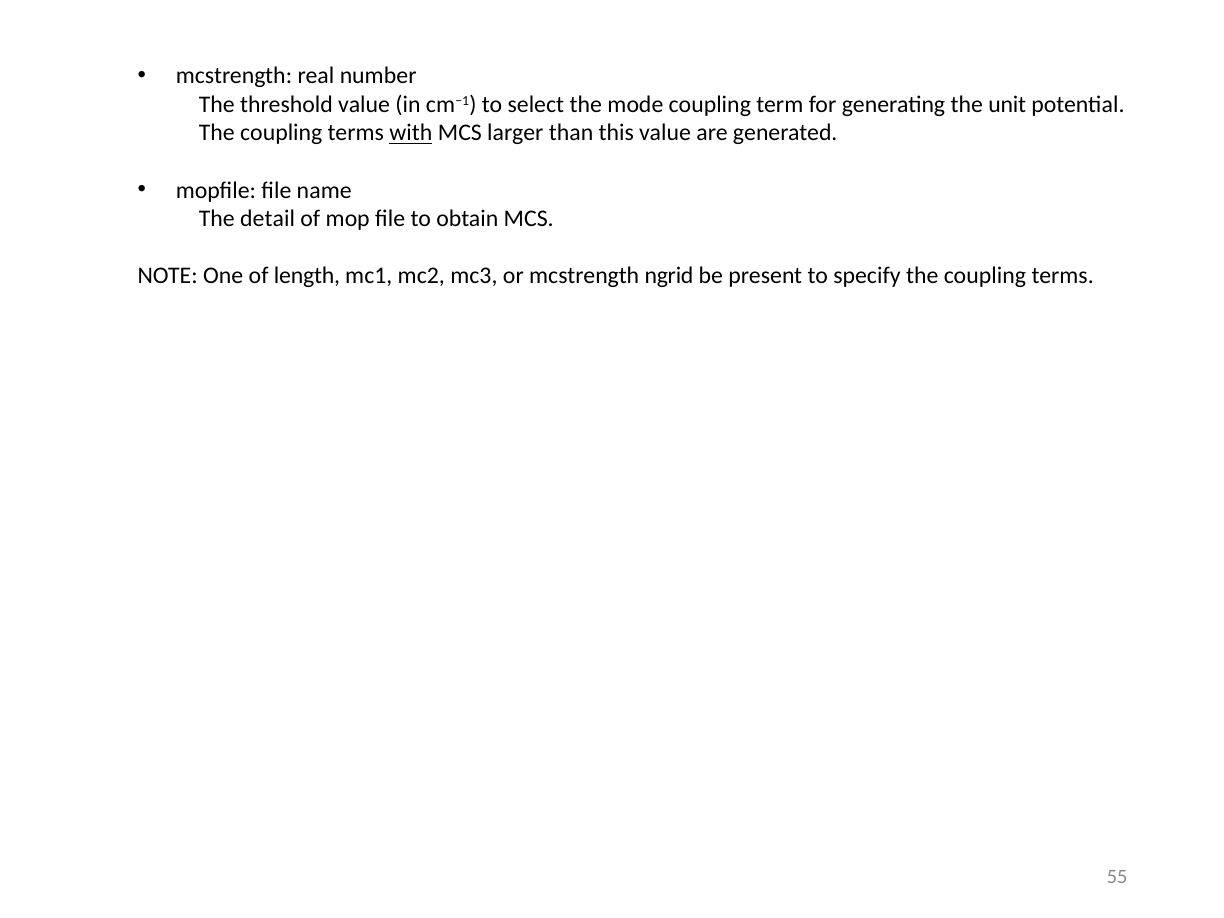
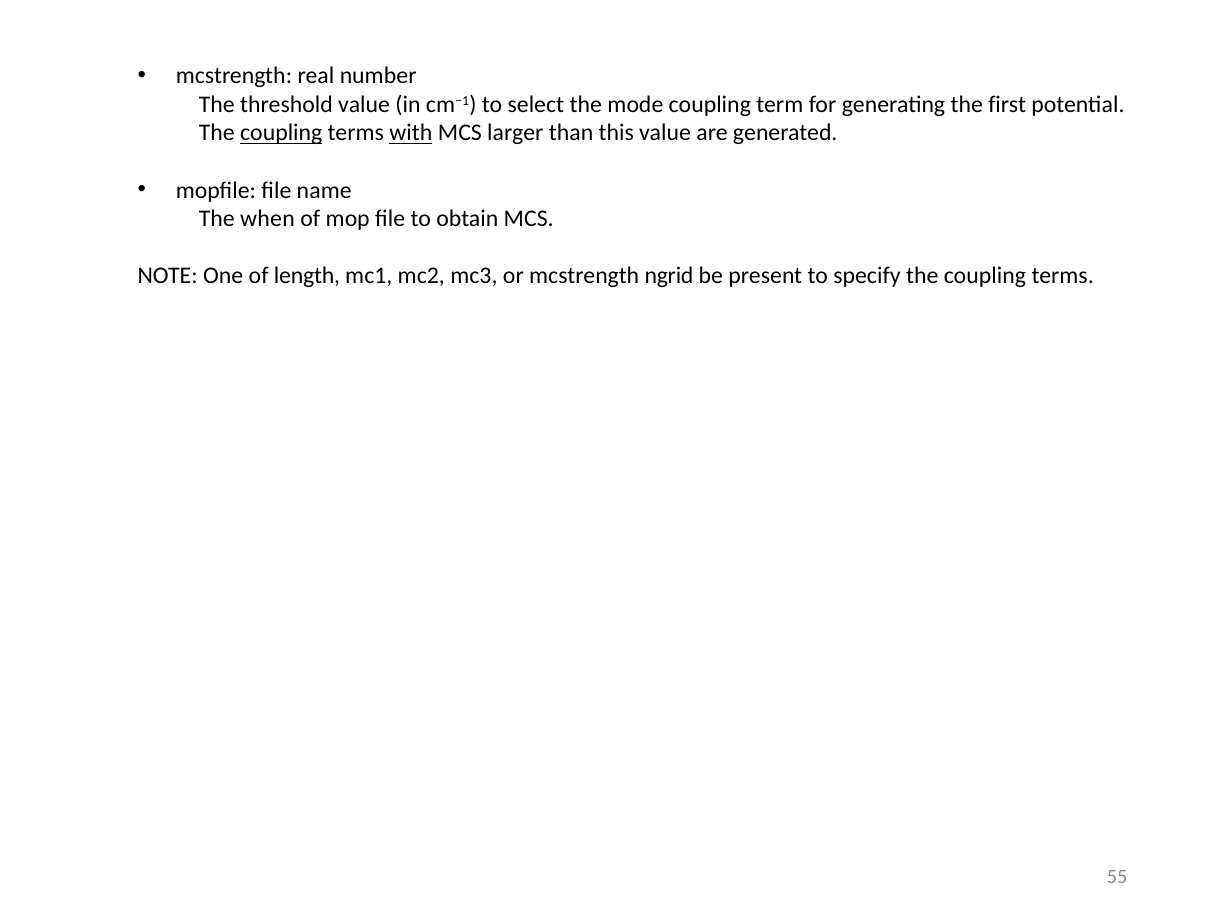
unit: unit -> first
coupling at (281, 133) underline: none -> present
detail: detail -> when
